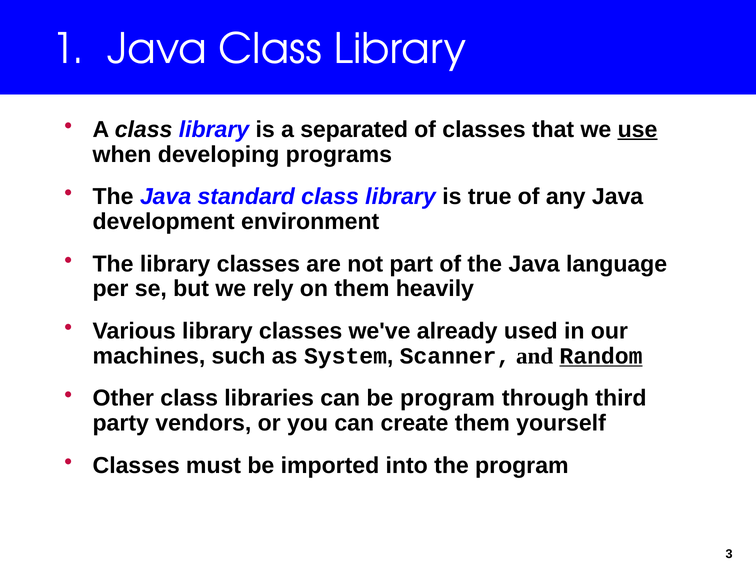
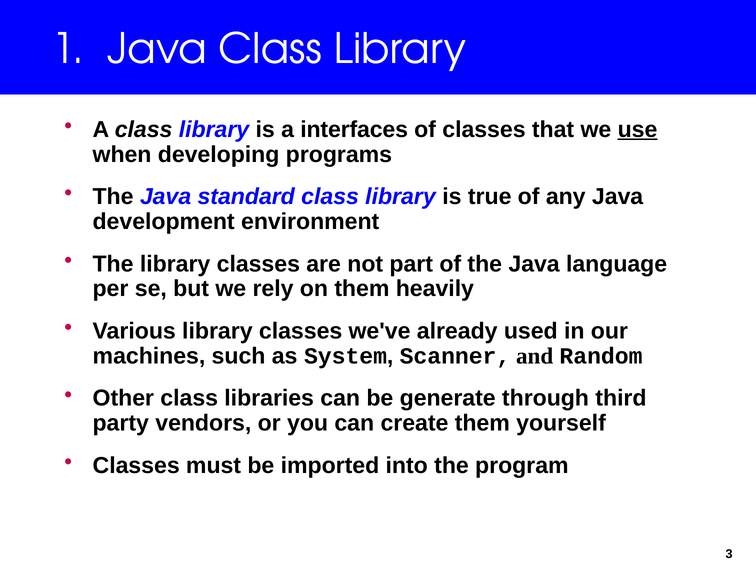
separated: separated -> interfaces
Random underline: present -> none
be program: program -> generate
